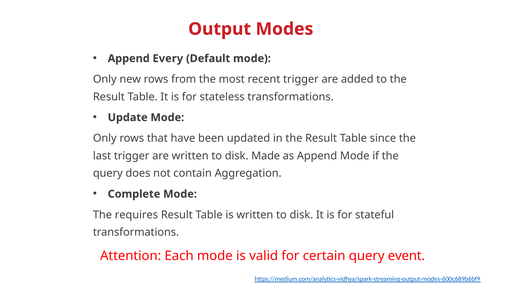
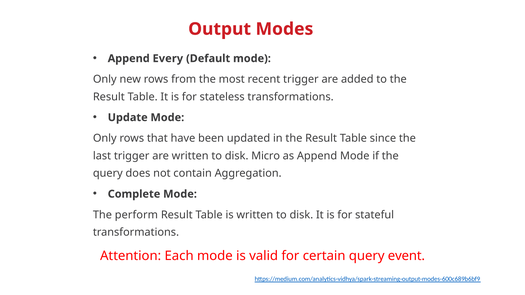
Made: Made -> Micro
requires: requires -> perform
